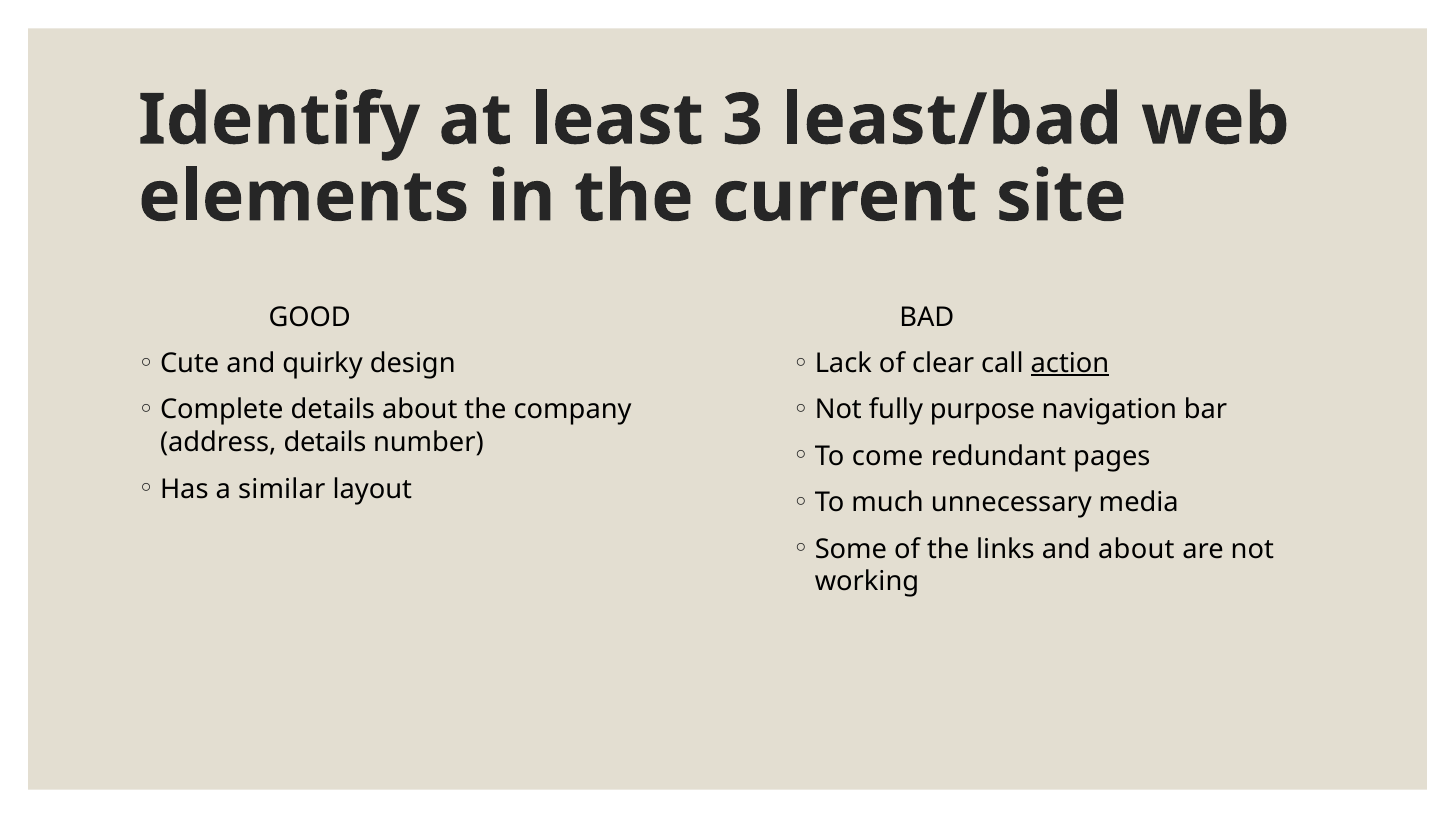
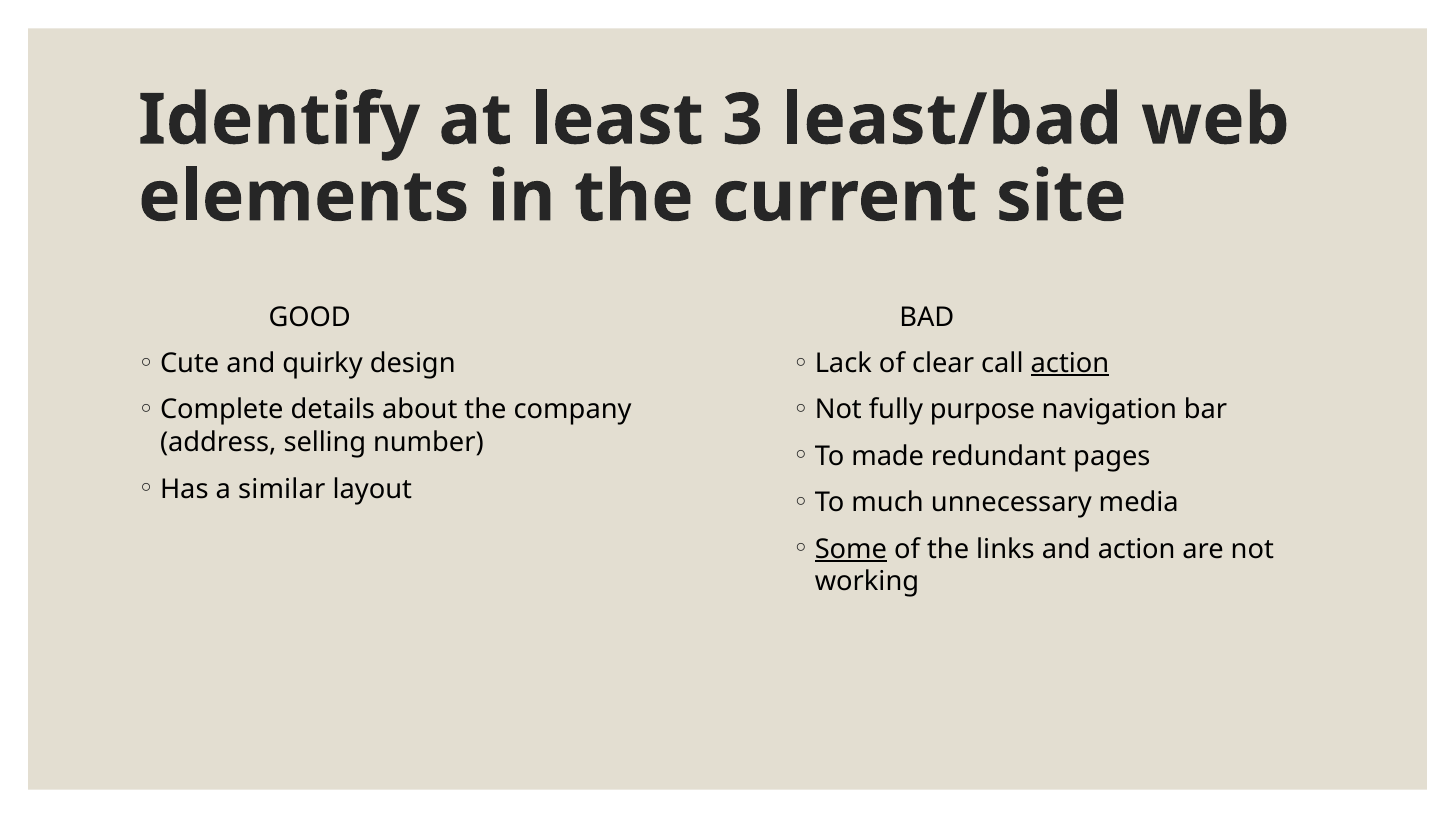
address details: details -> selling
come: come -> made
Some underline: none -> present
and about: about -> action
